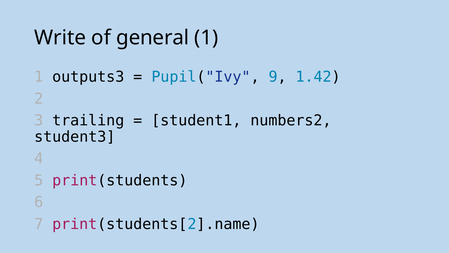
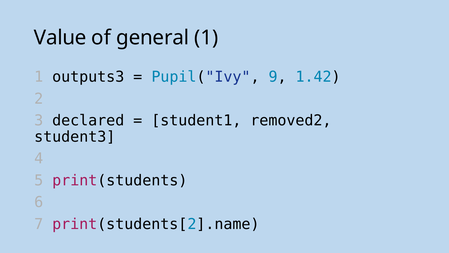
Write: Write -> Value
trailing: trailing -> declared
numbers2: numbers2 -> removed2
